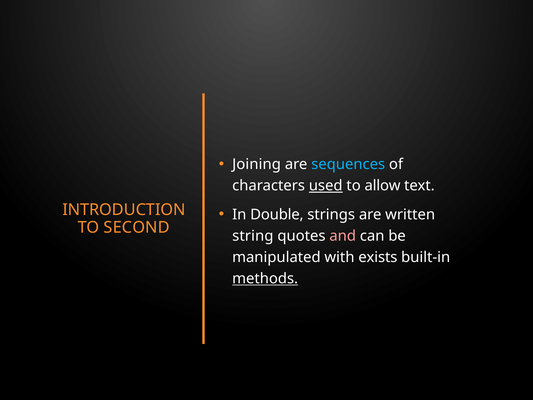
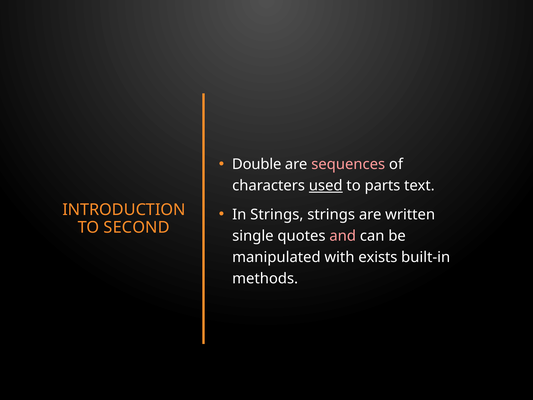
Joining: Joining -> Double
sequences colour: light blue -> pink
allow: allow -> parts
In Double: Double -> Strings
string: string -> single
methods underline: present -> none
